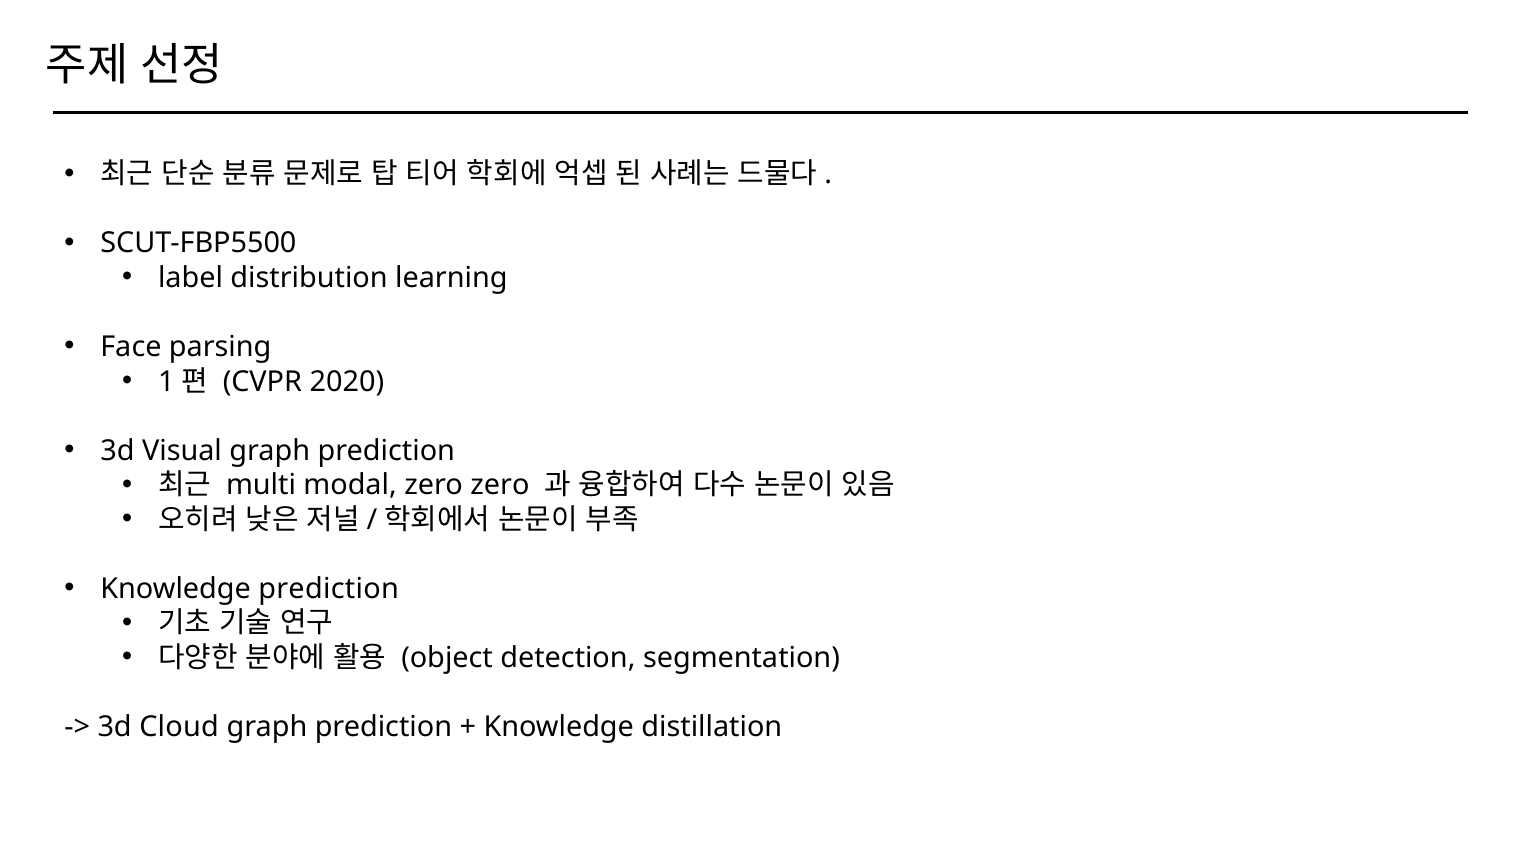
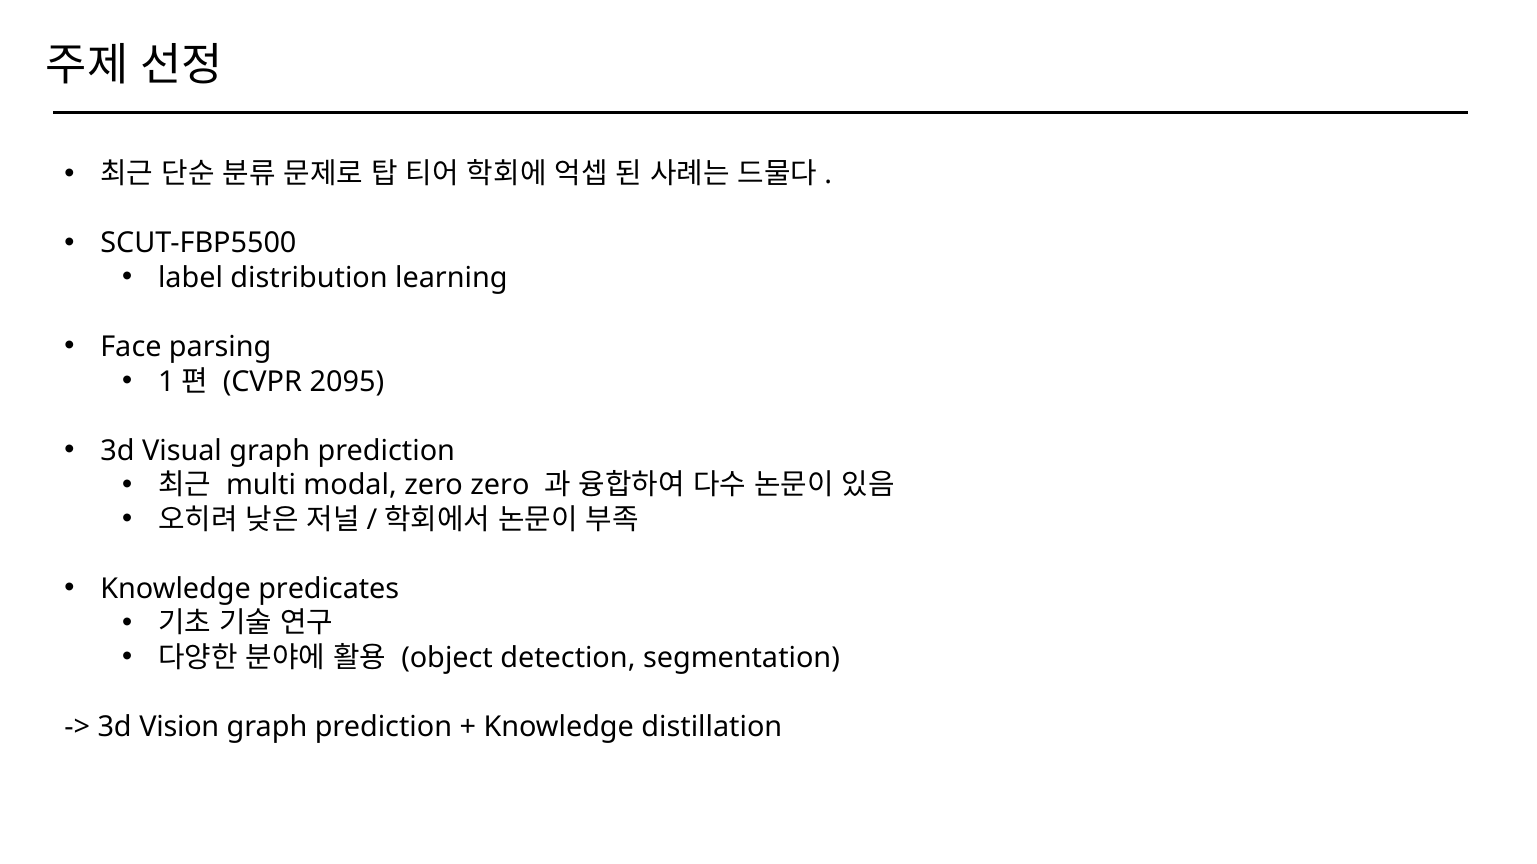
2020: 2020 -> 2095
Knowledge prediction: prediction -> predicates
Cloud: Cloud -> Vision
